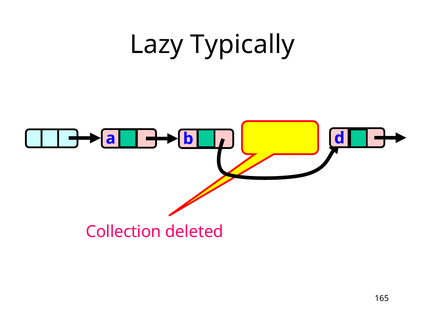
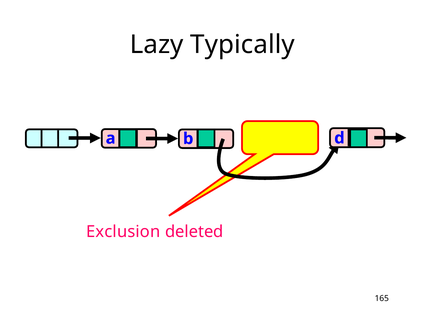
Collection: Collection -> Exclusion
